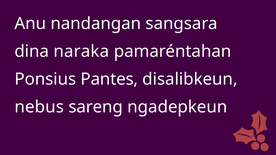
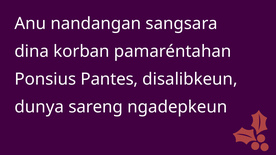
naraka: naraka -> korban
nebus: nebus -> dunya
